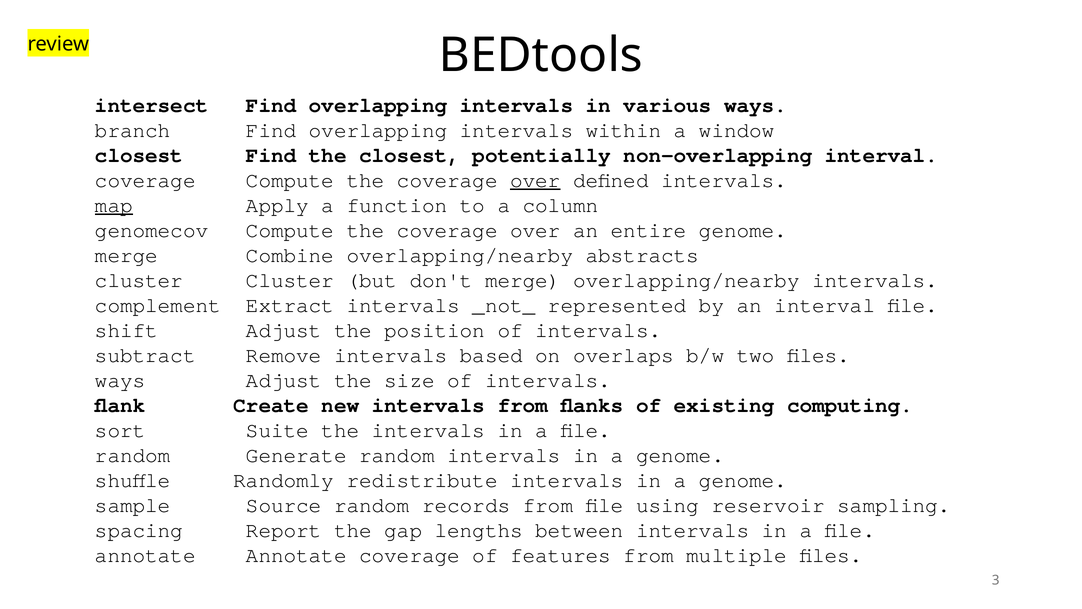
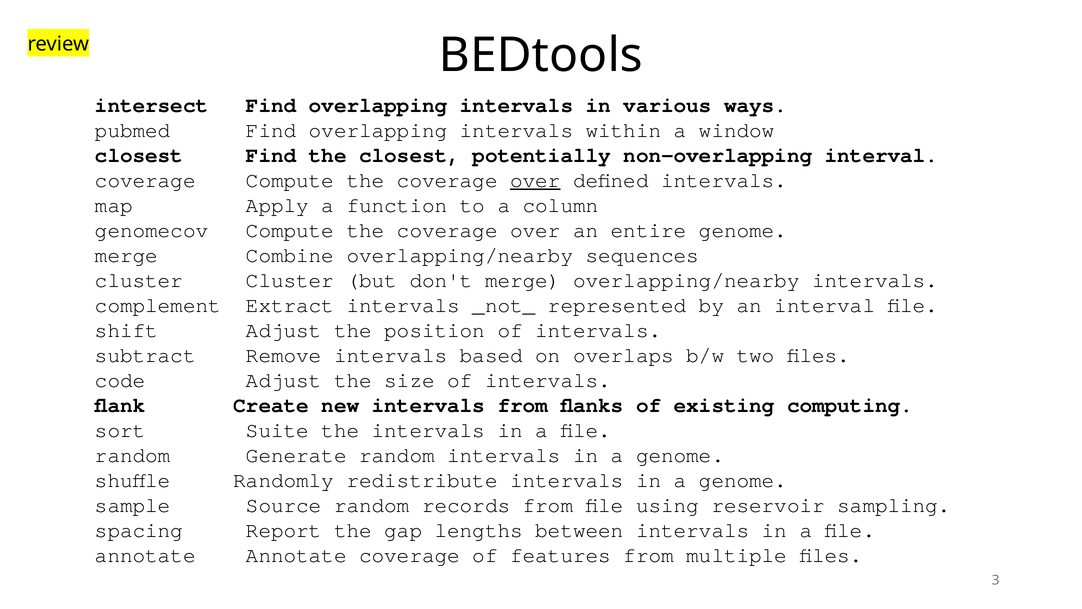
branch: branch -> pubmed
map underline: present -> none
abstracts: abstracts -> sequences
ways at (120, 380): ways -> code
